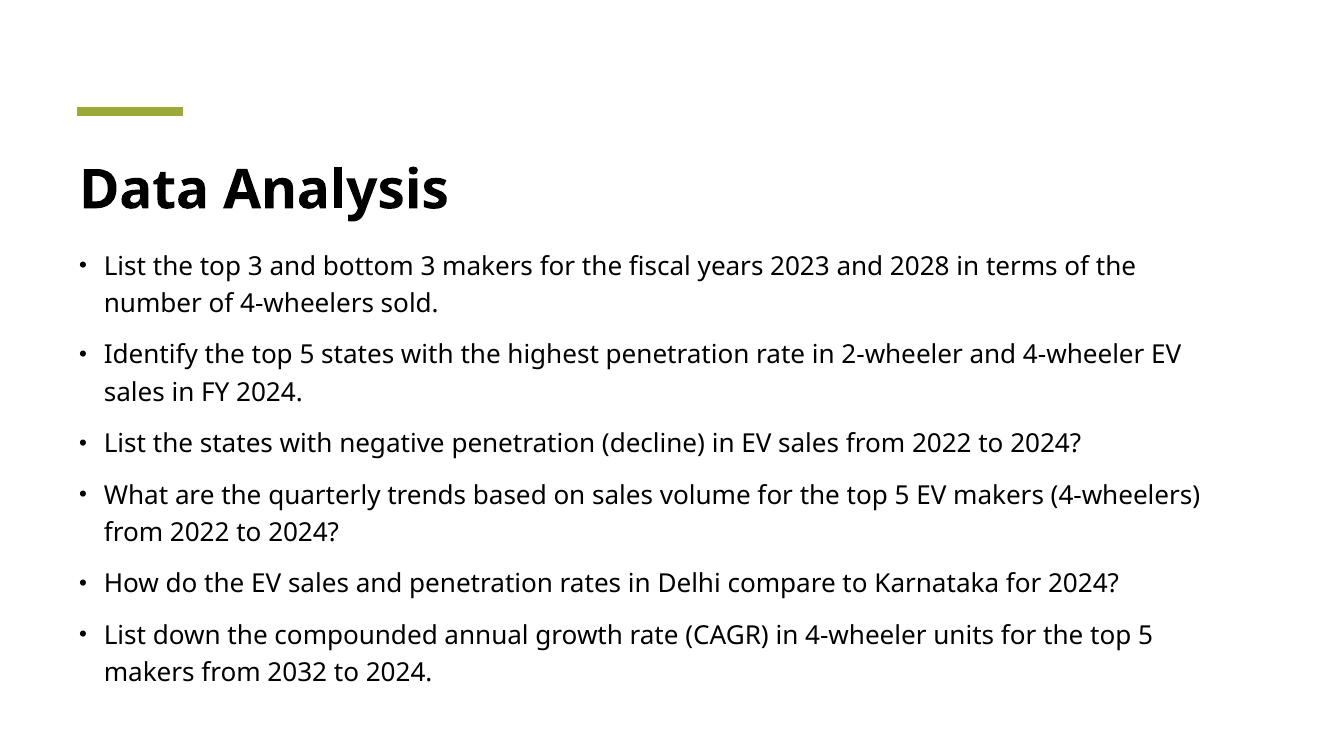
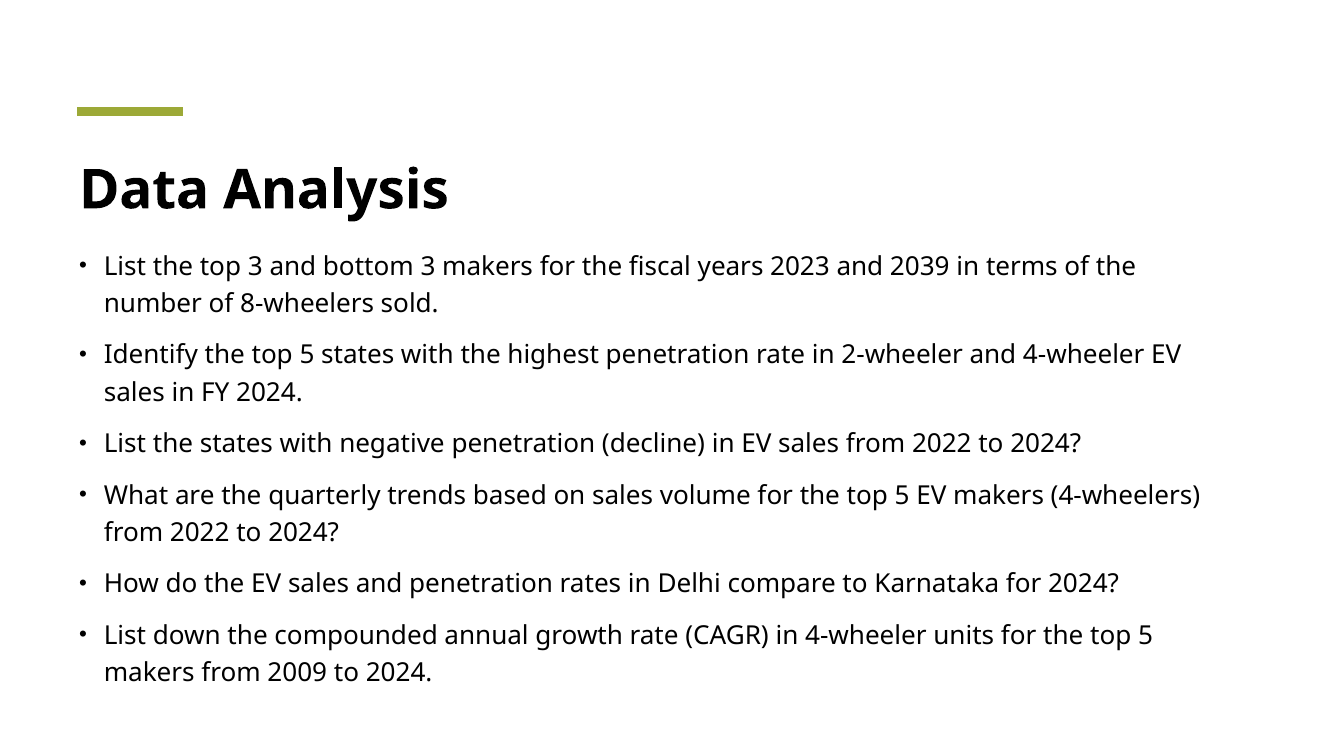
2028: 2028 -> 2039
of 4-wheelers: 4-wheelers -> 8-wheelers
2032: 2032 -> 2009
